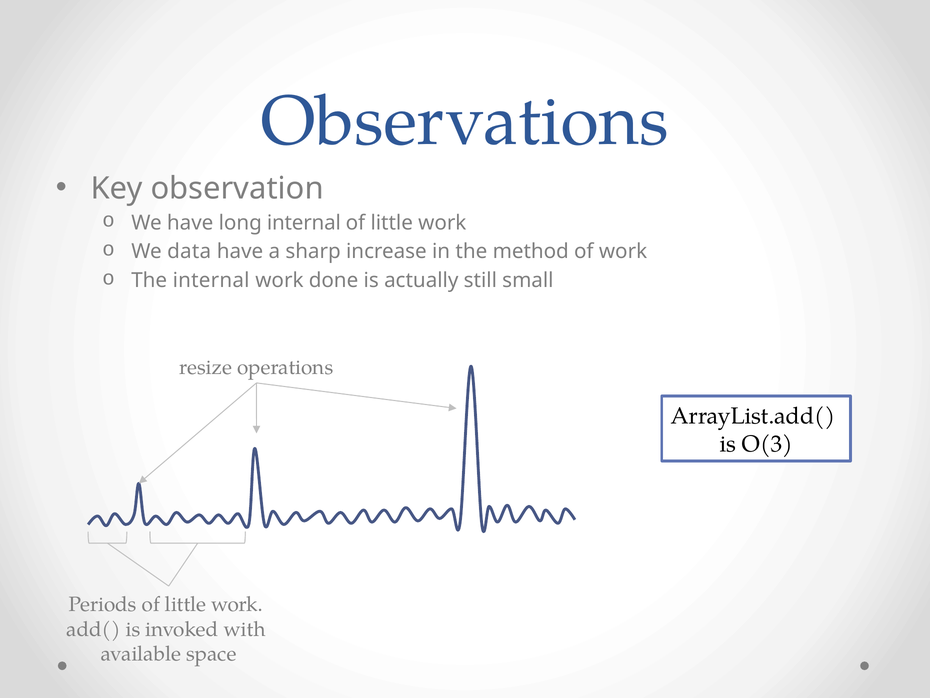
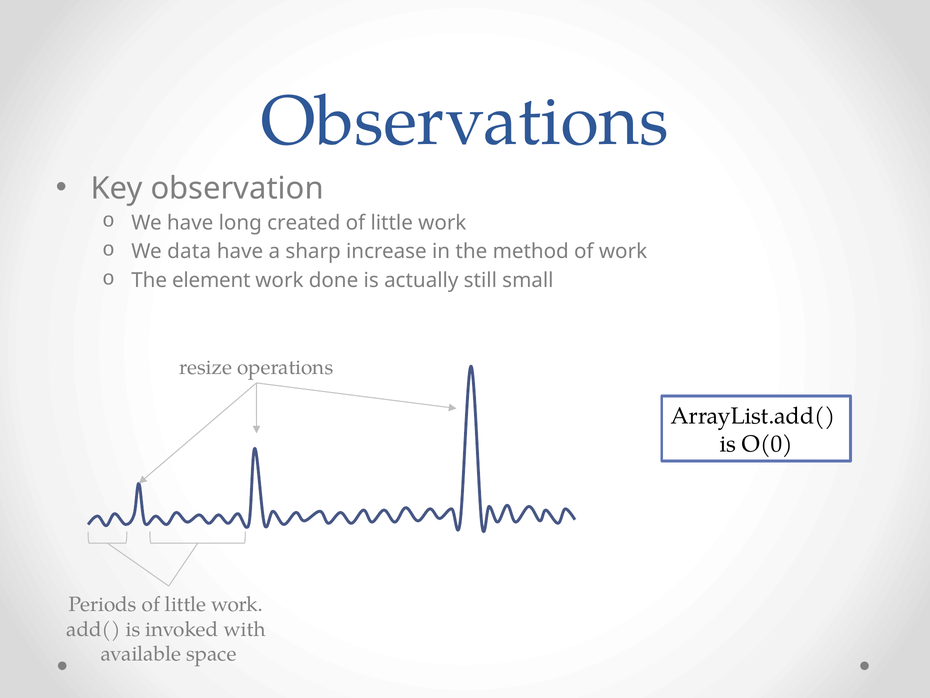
long internal: internal -> created
The internal: internal -> element
O(3: O(3 -> O(0
